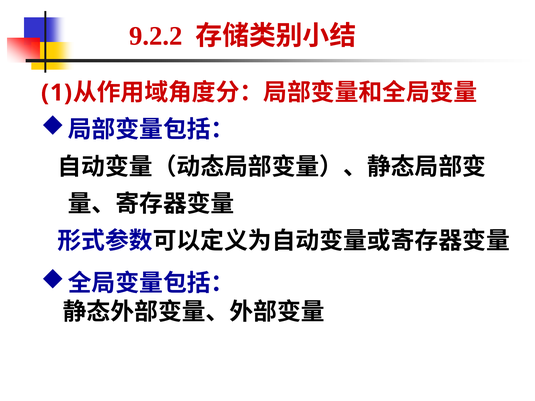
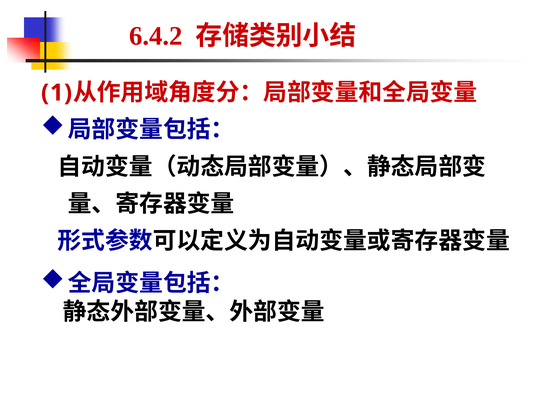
9.2.2: 9.2.2 -> 6.4.2
